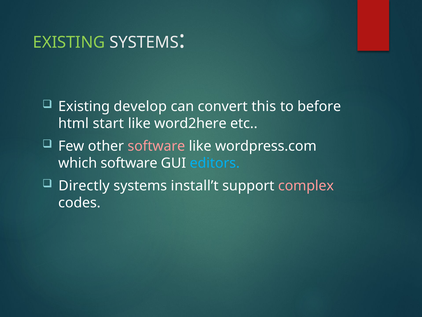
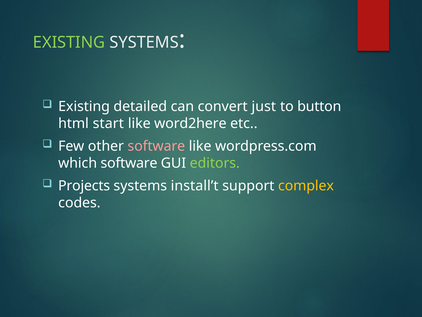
develop: develop -> detailed
this: this -> just
before: before -> button
editors colour: light blue -> light green
Directly: Directly -> Projects
complex colour: pink -> yellow
